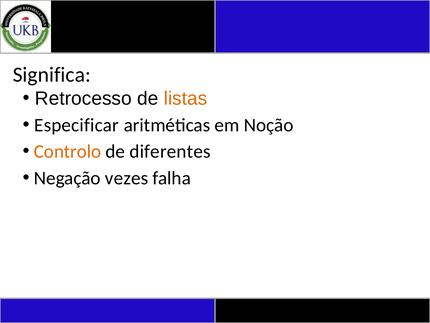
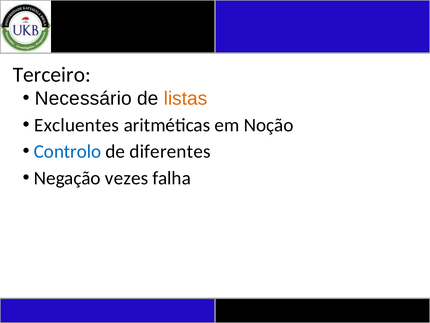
Significa: Significa -> Terceiro
Retrocesso: Retrocesso -> Necessário
Especificar: Especificar -> Excluentes
Controlo colour: orange -> blue
